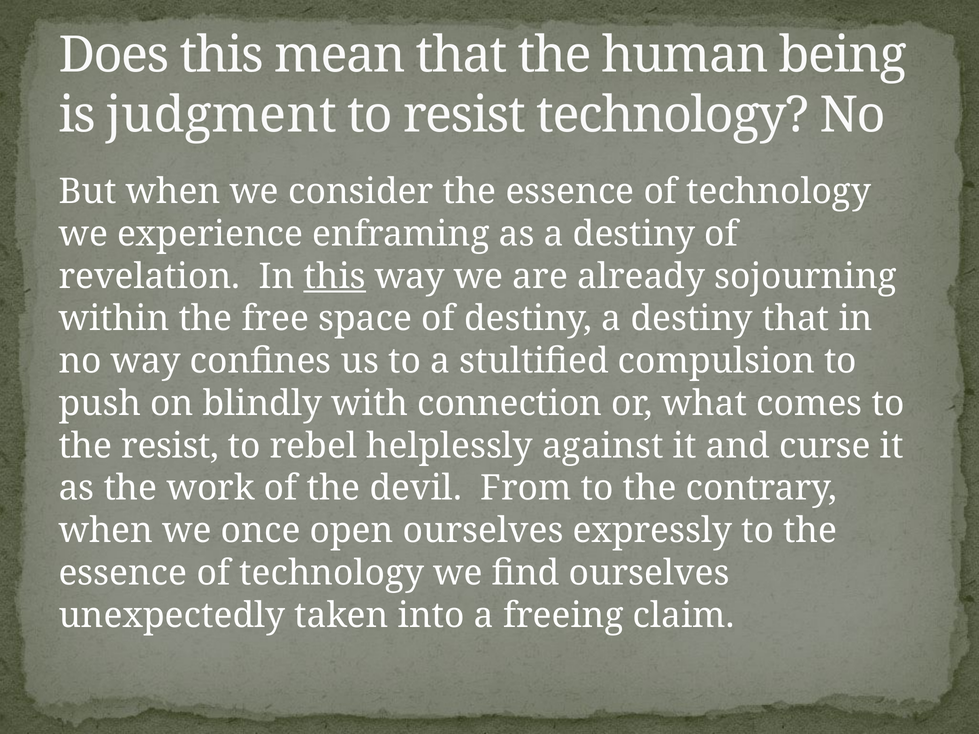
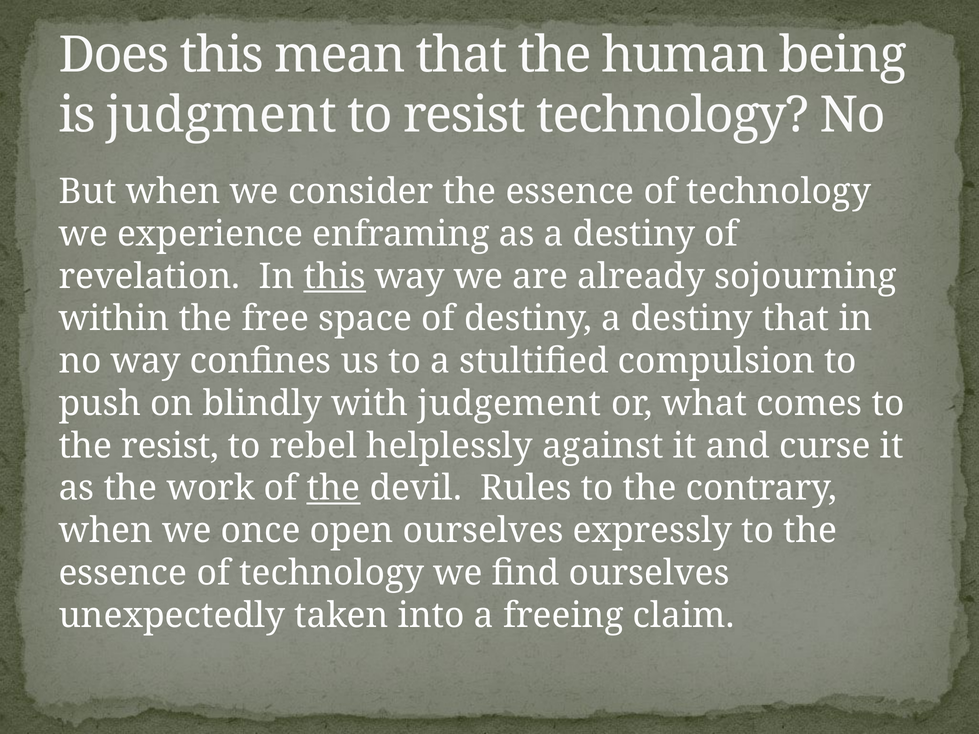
connection: connection -> judgement
the at (333, 488) underline: none -> present
From: From -> Rules
